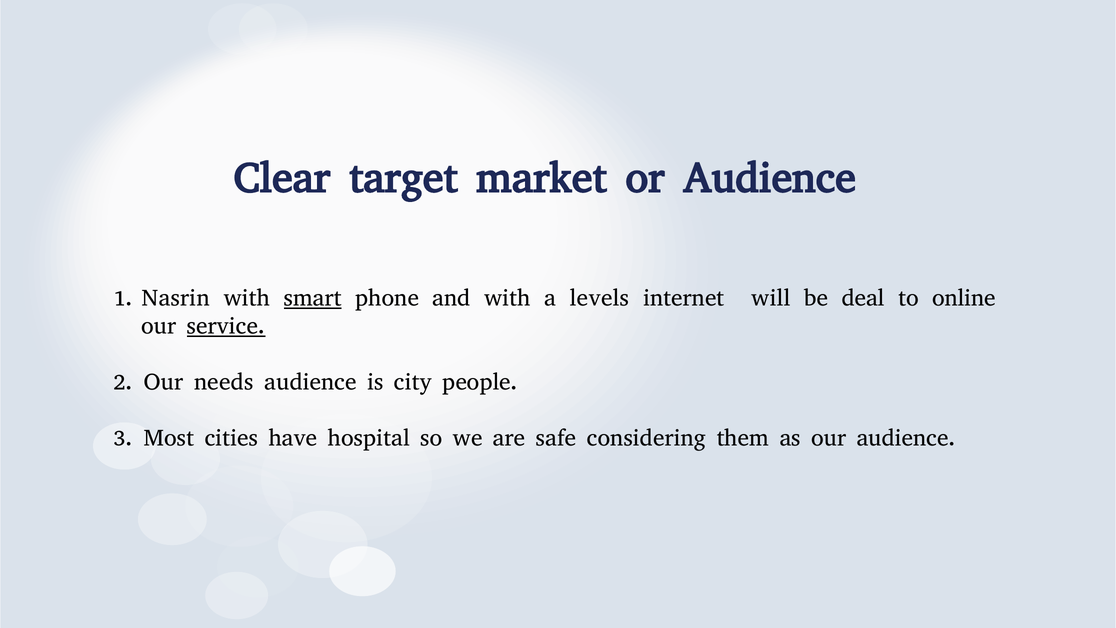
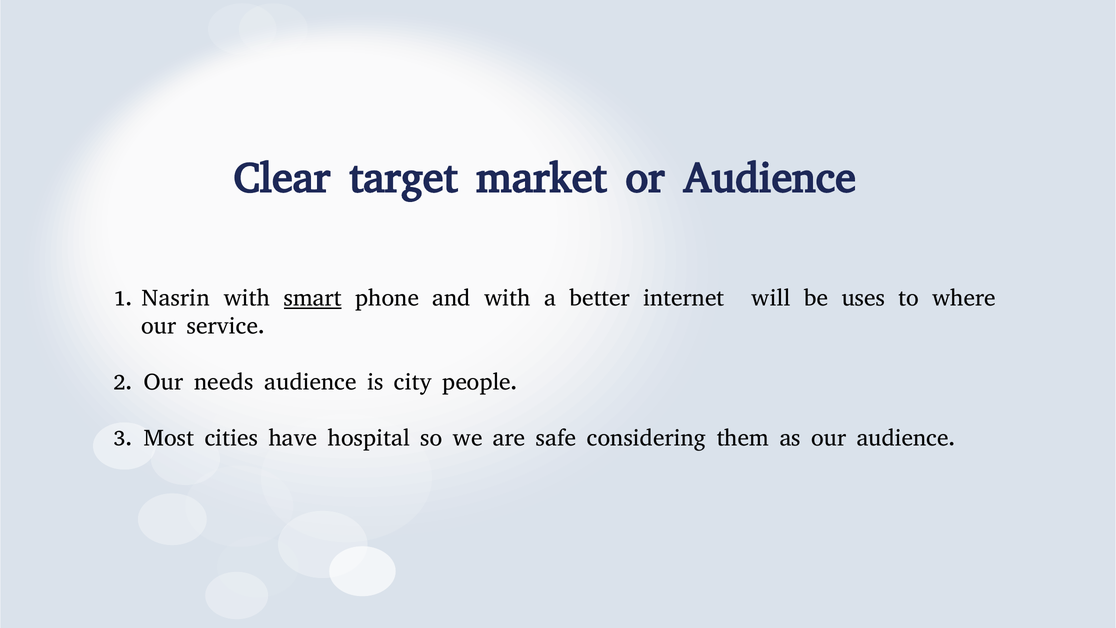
levels: levels -> better
deal: deal -> uses
online: online -> where
service underline: present -> none
